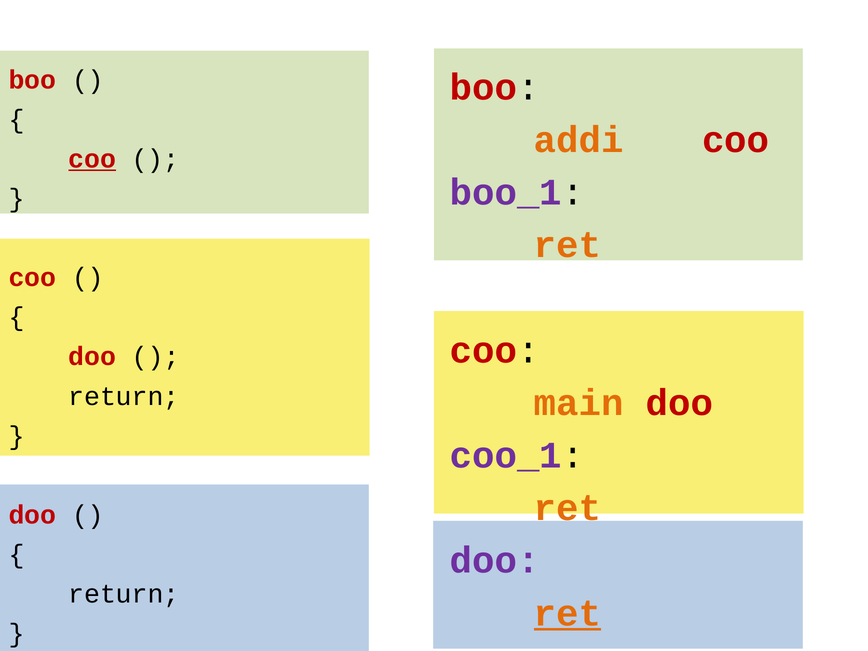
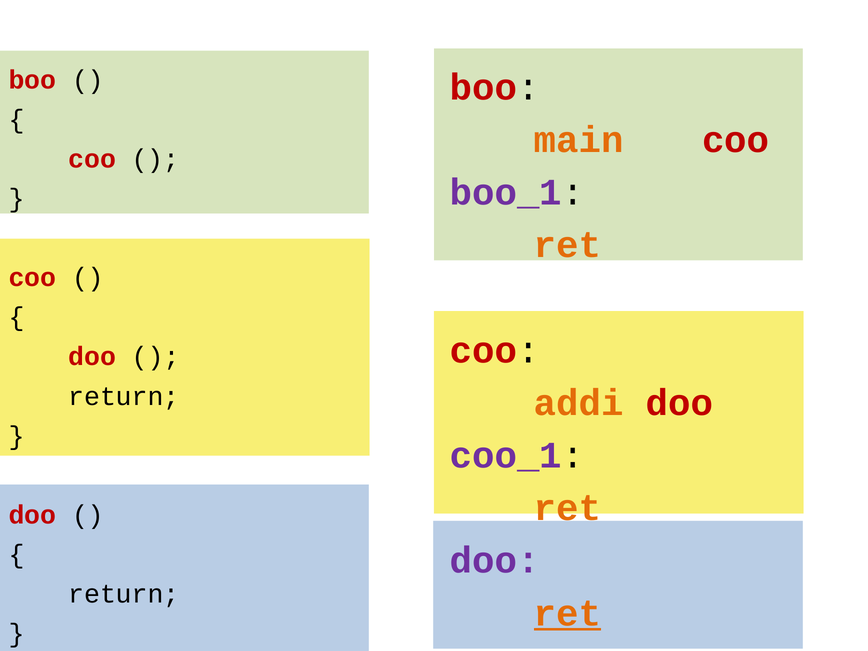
addi: addi -> main
coo at (92, 159) underline: present -> none
main: main -> addi
